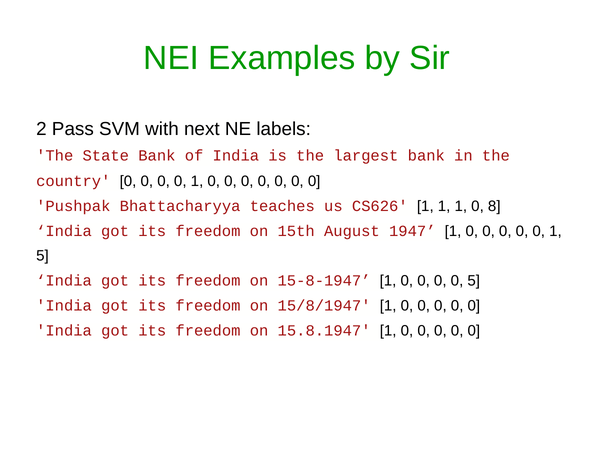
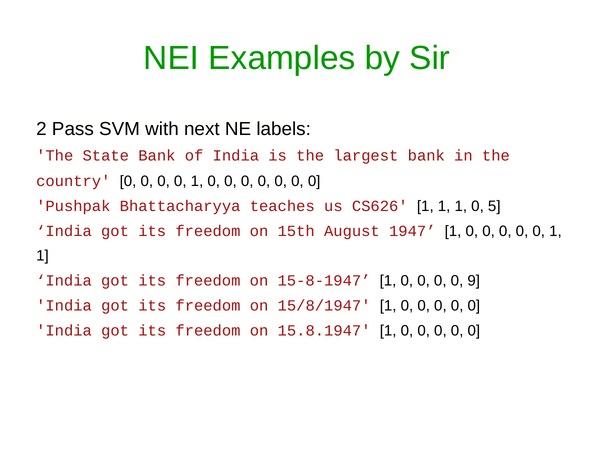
8: 8 -> 5
5 at (42, 256): 5 -> 1
0 5: 5 -> 9
